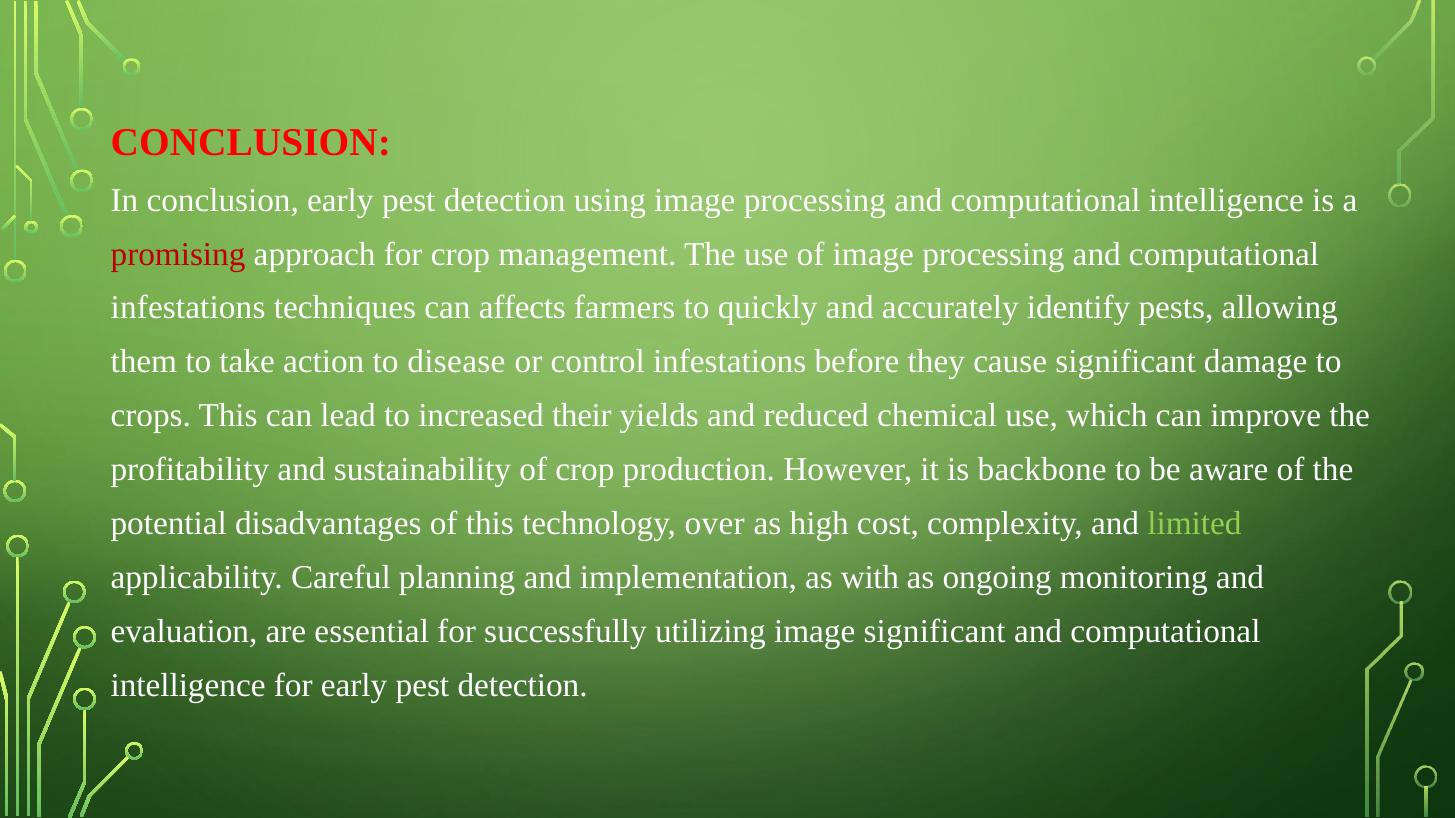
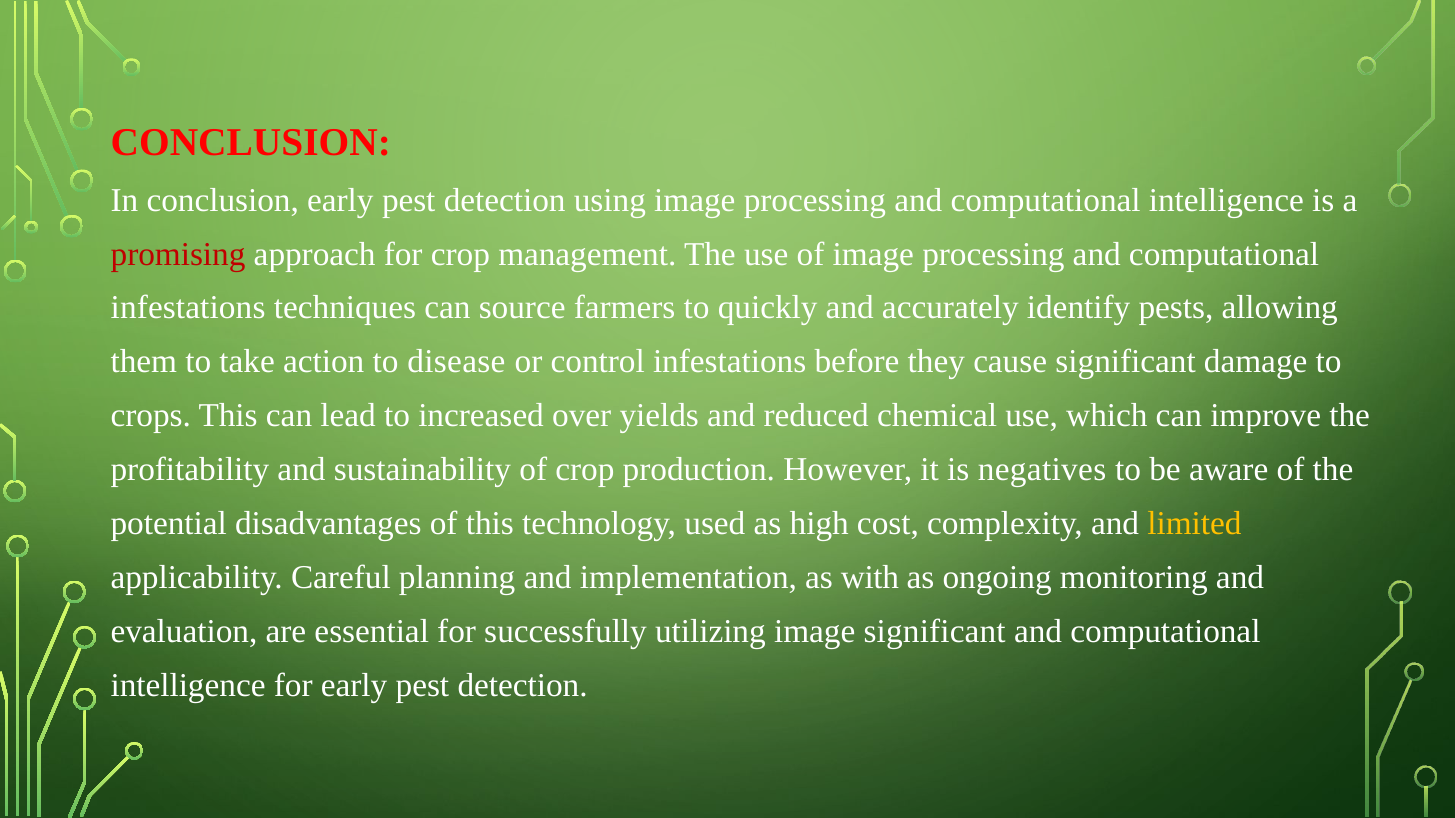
affects: affects -> source
their: their -> over
backbone: backbone -> negatives
over: over -> used
limited colour: light green -> yellow
